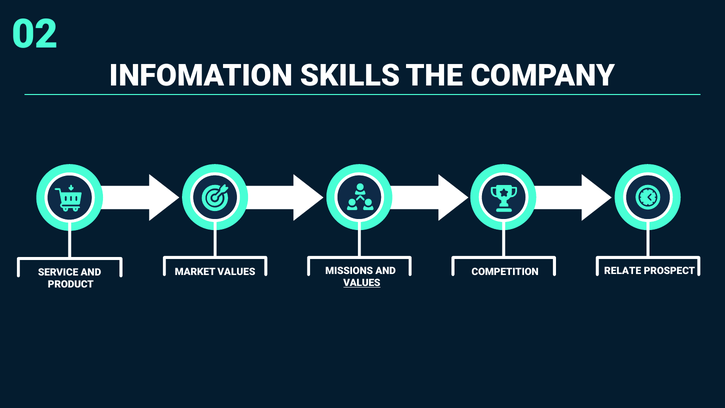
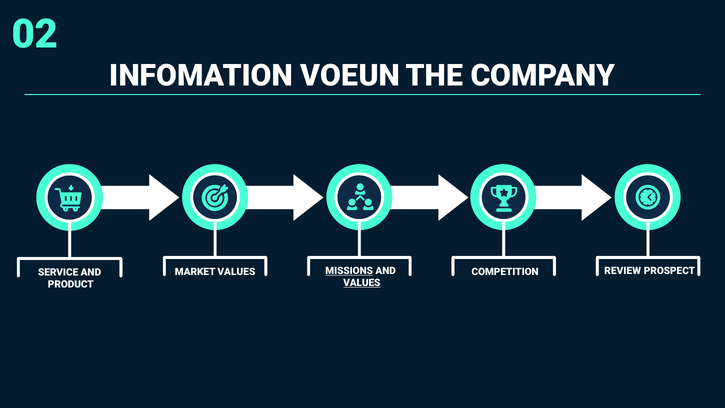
SKILLS: SKILLS -> VOEUN
MISSIONS underline: none -> present
RELATE: RELATE -> REVIEW
